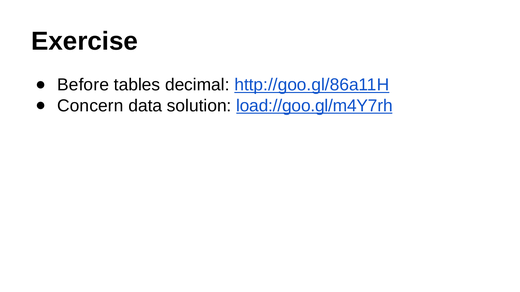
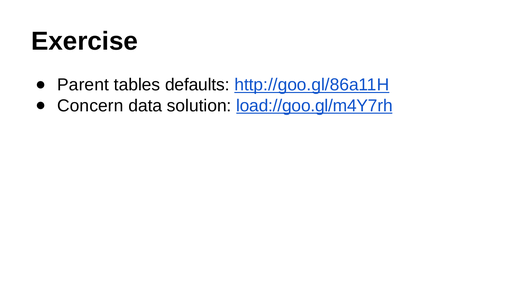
Before: Before -> Parent
decimal: decimal -> defaults
